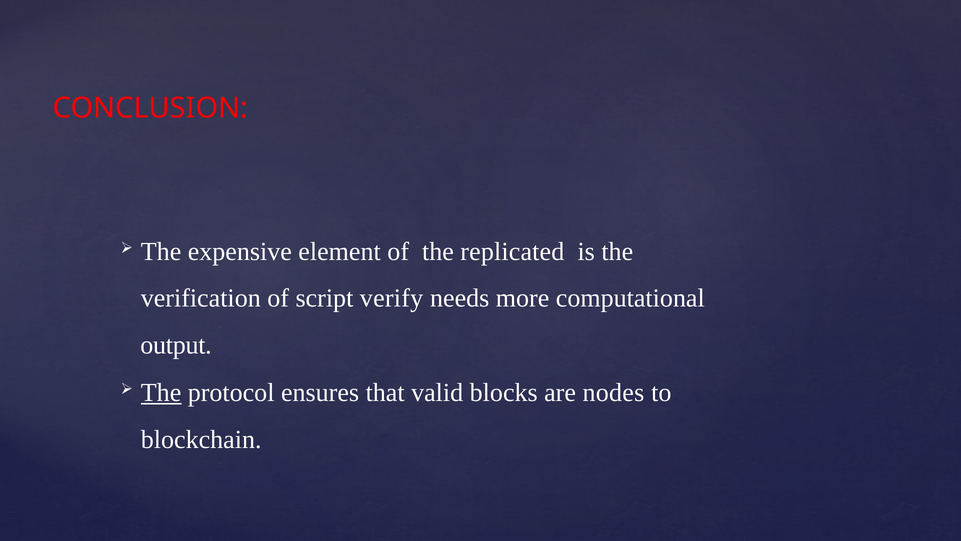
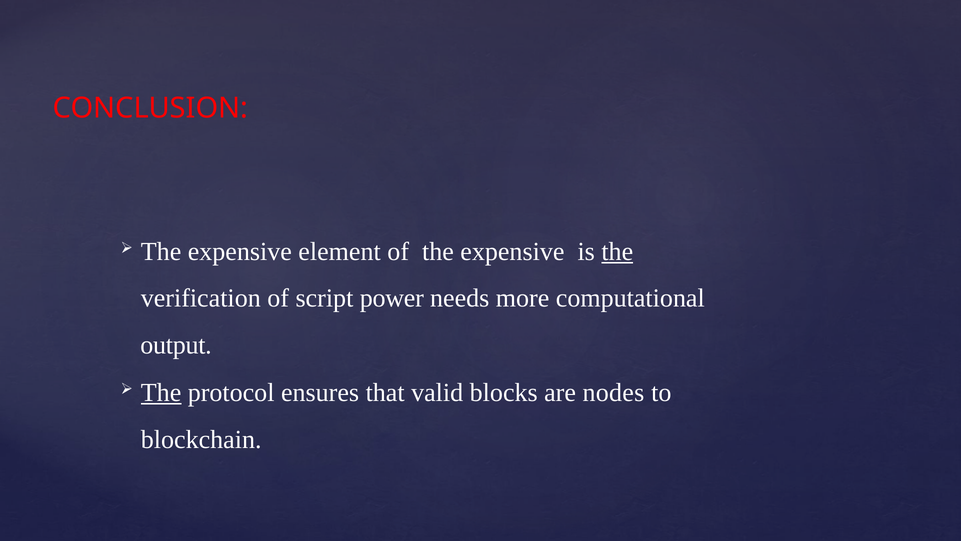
of the replicated: replicated -> expensive
the at (617, 251) underline: none -> present
verify: verify -> power
